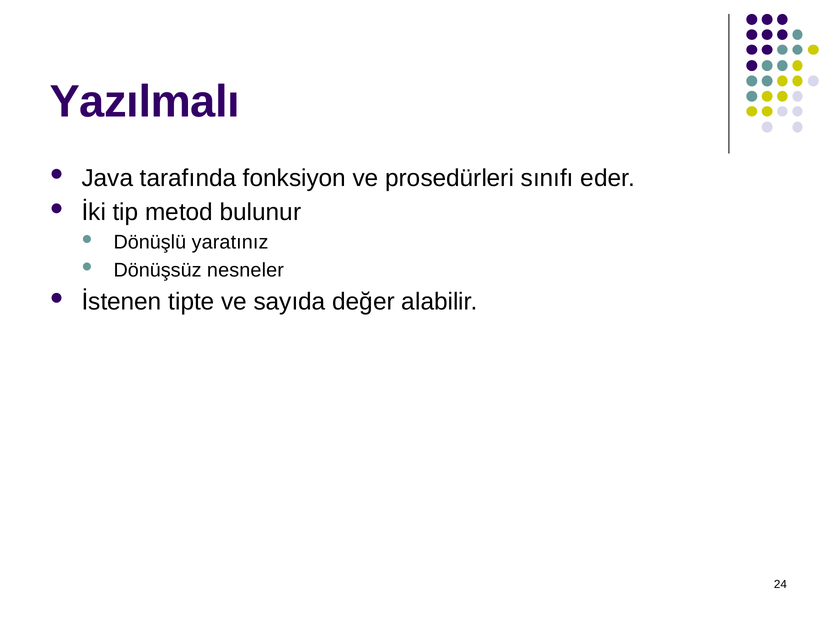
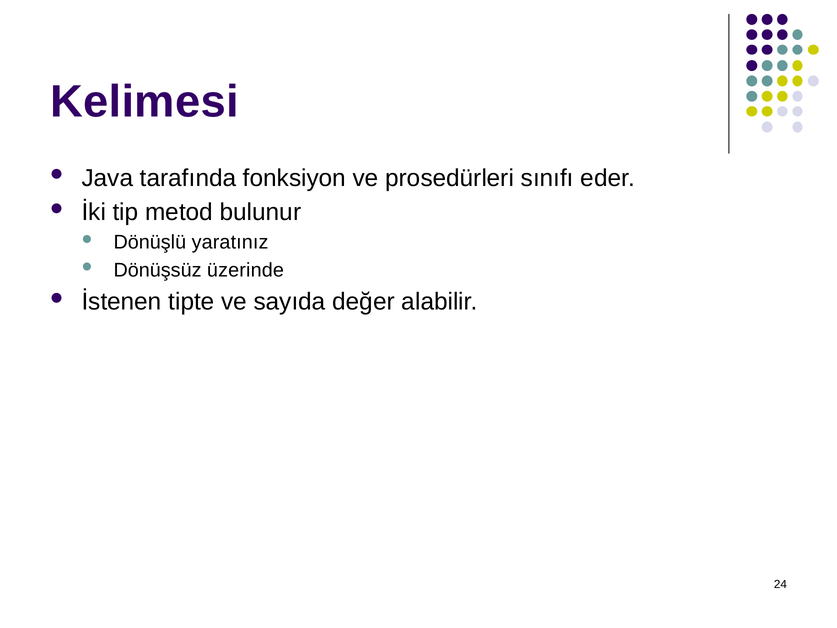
Yazılmalı: Yazılmalı -> Kelimesi
nesneler: nesneler -> üzerinde
